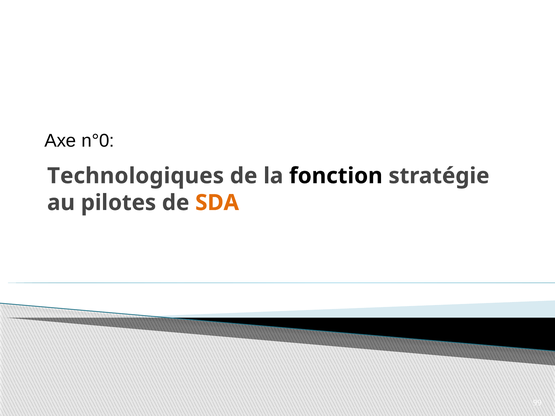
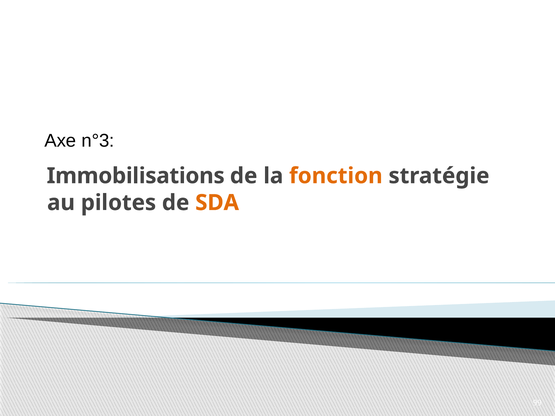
n°0: n°0 -> n°3
Technologiques: Technologiques -> Immobilisations
fonction colour: black -> orange
